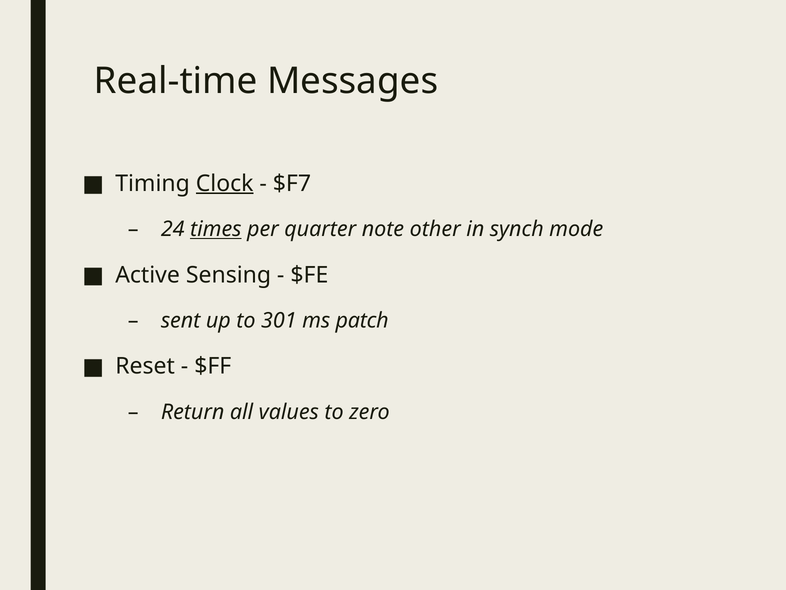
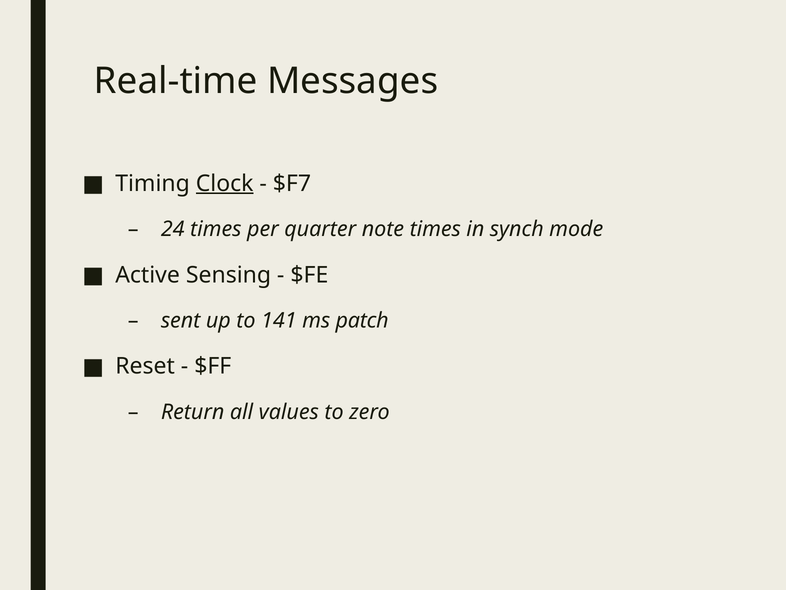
times at (216, 229) underline: present -> none
note other: other -> times
301: 301 -> 141
